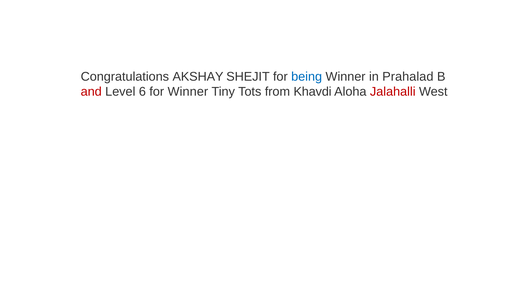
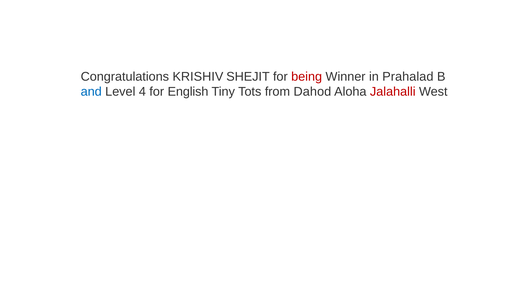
AKSHAY: AKSHAY -> KRISHIV
being colour: blue -> red
and colour: red -> blue
6: 6 -> 4
for Winner: Winner -> English
Khavdi: Khavdi -> Dahod
